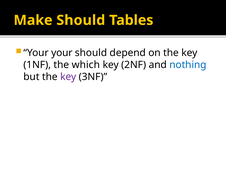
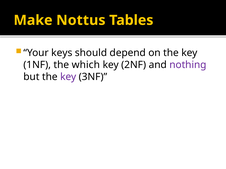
Make Should: Should -> Nottus
Your your: your -> keys
nothing colour: blue -> purple
